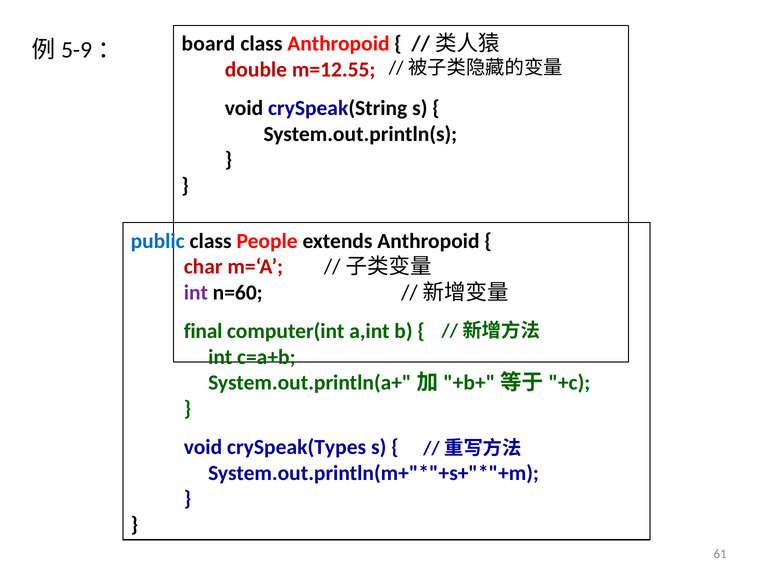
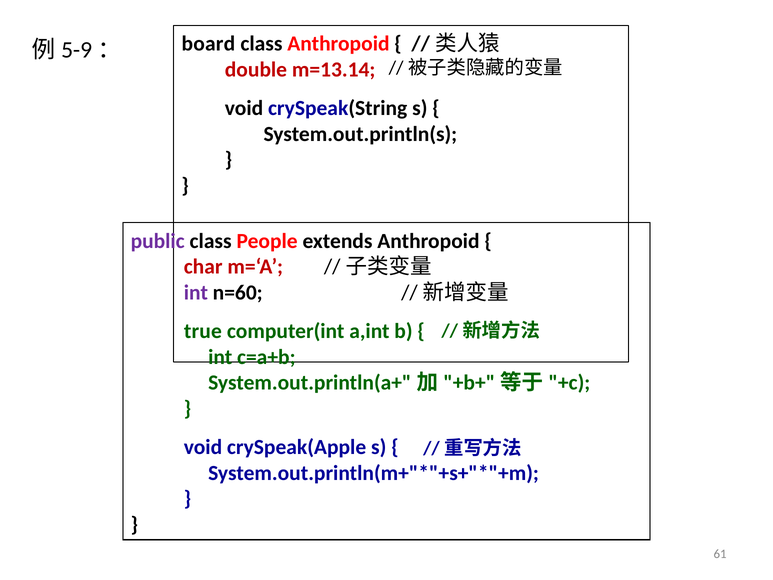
m=12.55: m=12.55 -> m=13.14
public colour: blue -> purple
final: final -> true
crySpeak(Types: crySpeak(Types -> crySpeak(Apple
